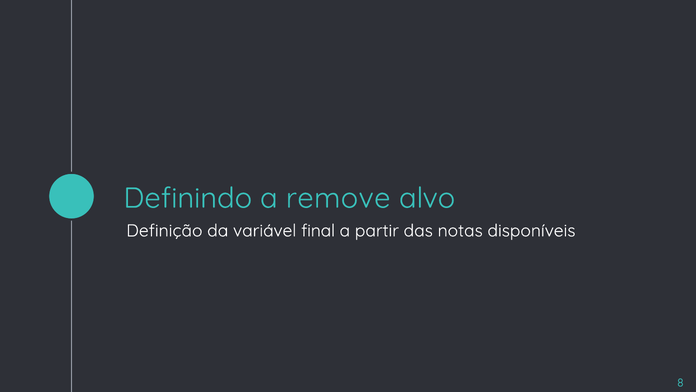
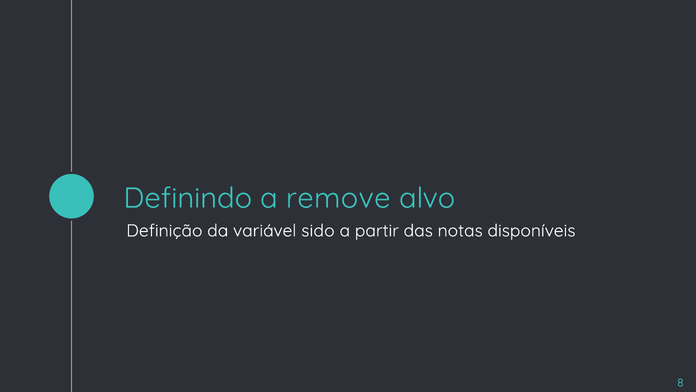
final: final -> sido
